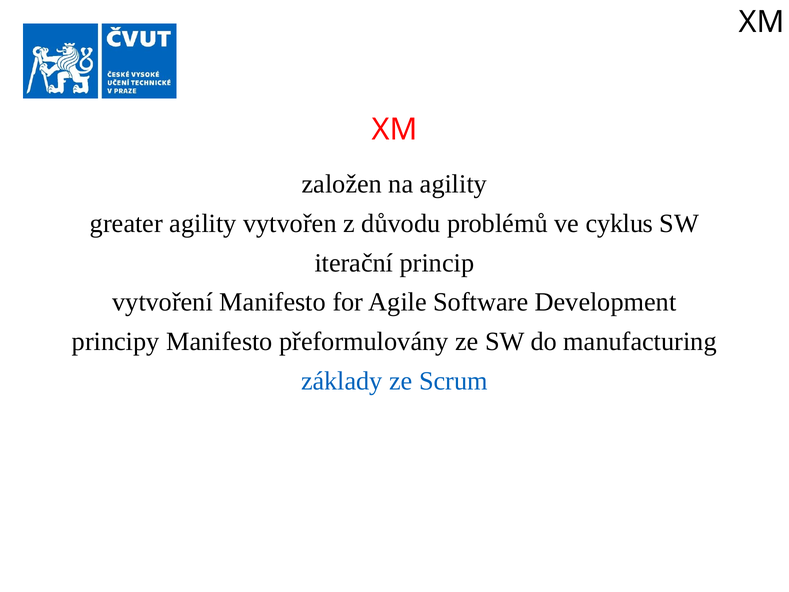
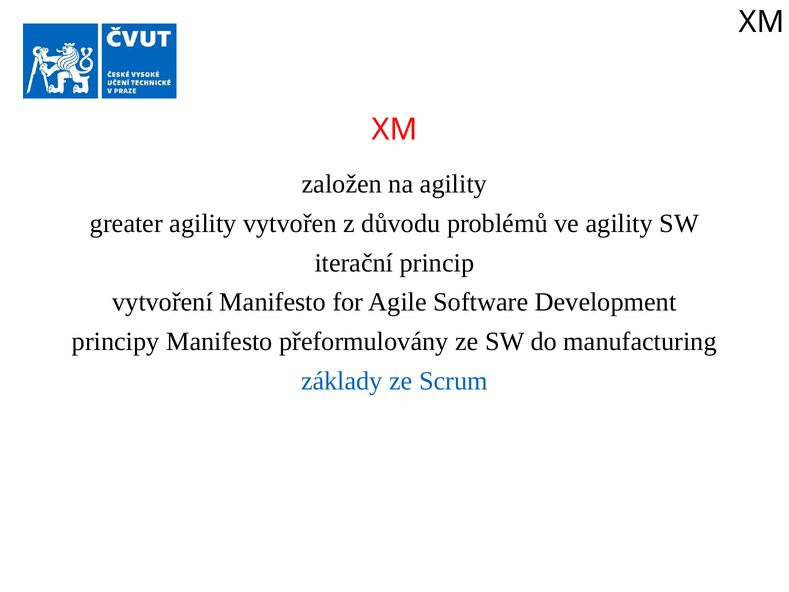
ve cyklus: cyklus -> agility
